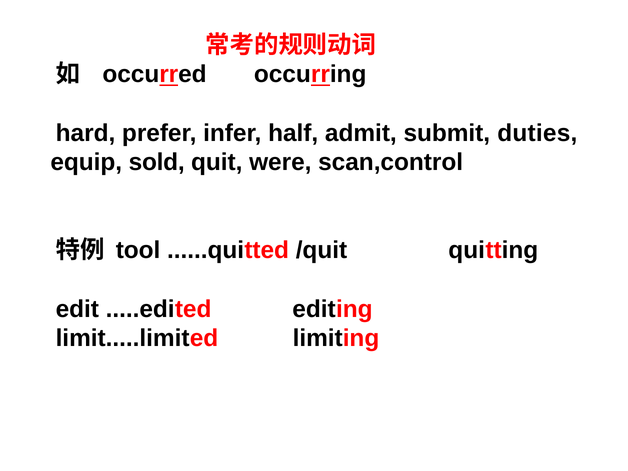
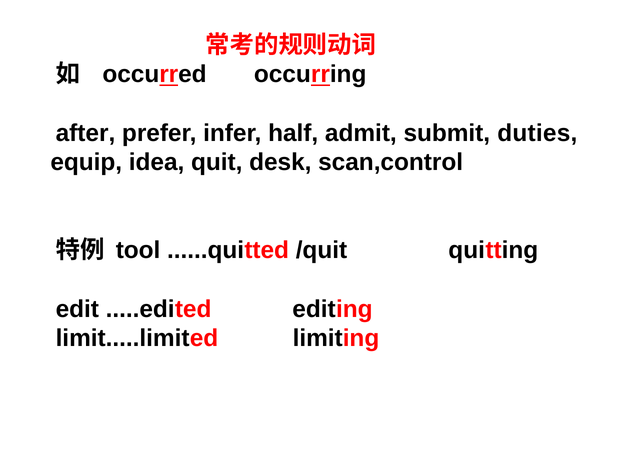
hard: hard -> after
sold: sold -> idea
were: were -> desk
